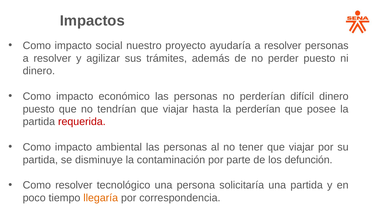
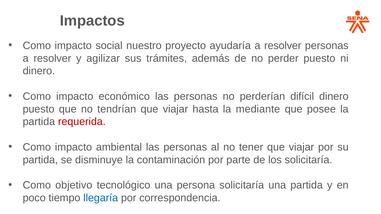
la perderían: perderían -> mediante
los defunción: defunción -> solicitaría
Como resolver: resolver -> objetivo
llegaría colour: orange -> blue
